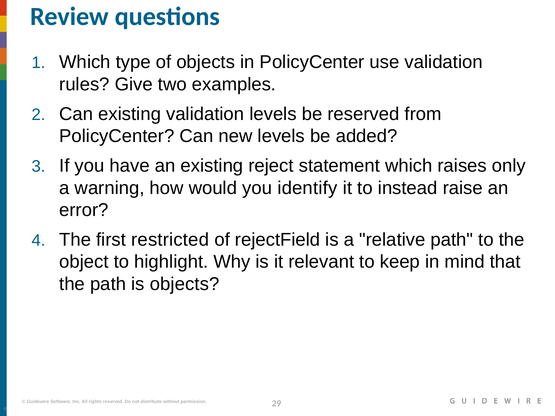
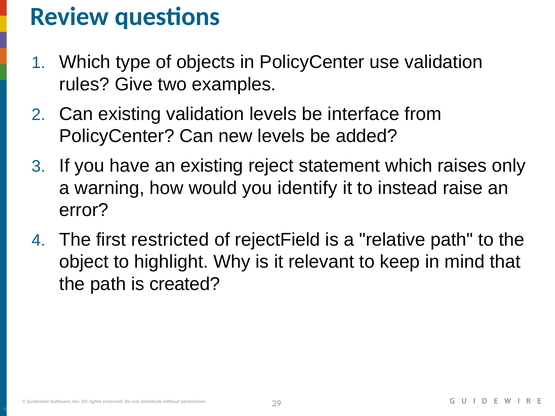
be reserved: reserved -> interface
is objects: objects -> created
